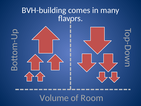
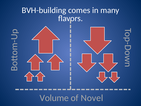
Room: Room -> Novel
